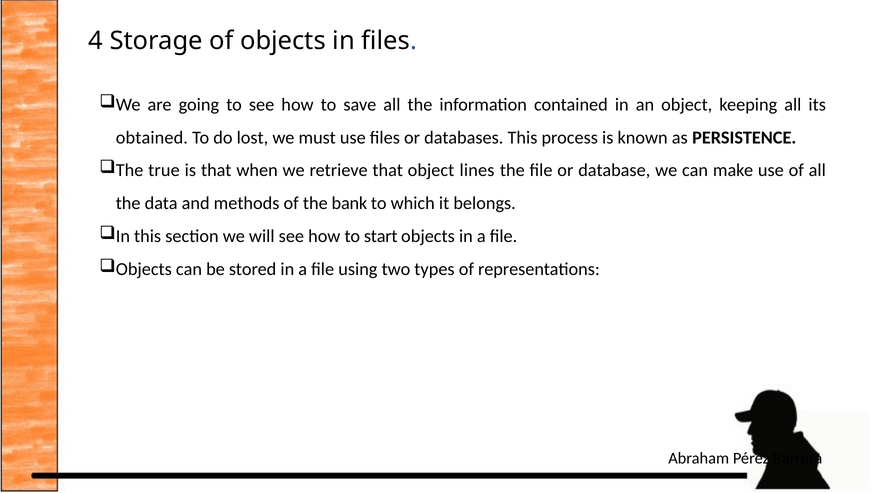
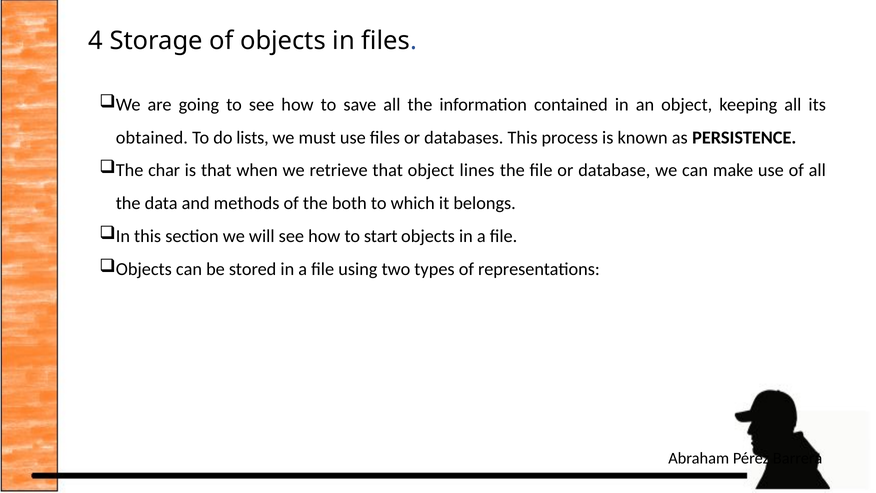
lost: lost -> lists
true: true -> char
bank: bank -> both
